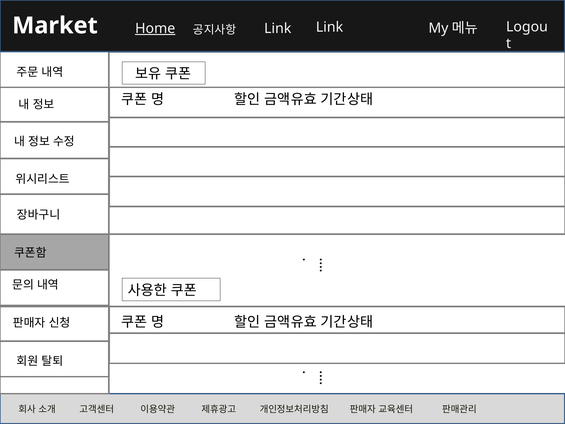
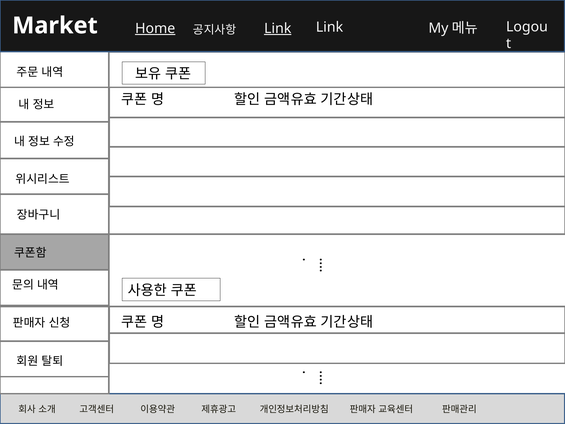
Link at (278, 28) underline: none -> present
